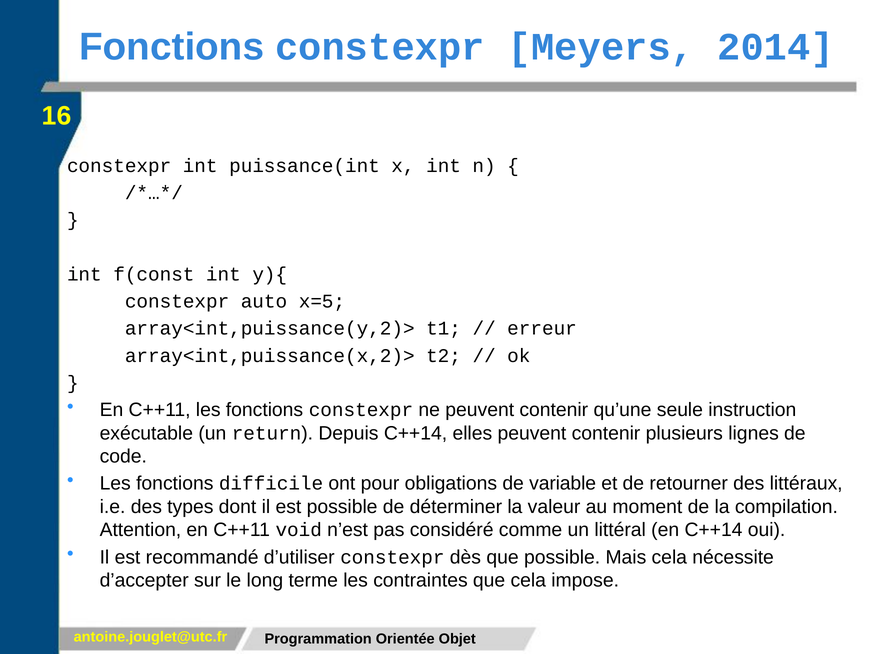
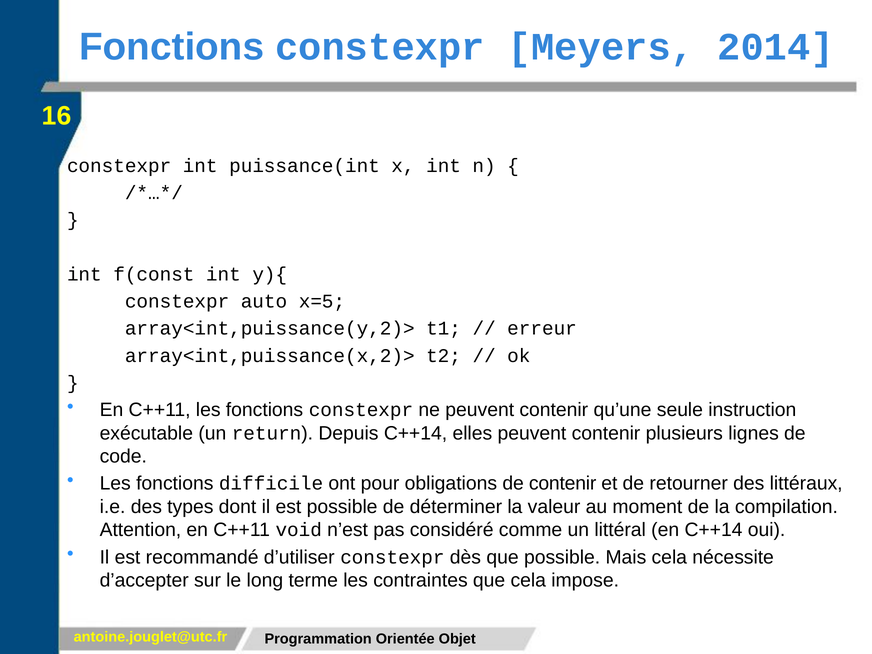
de variable: variable -> contenir
